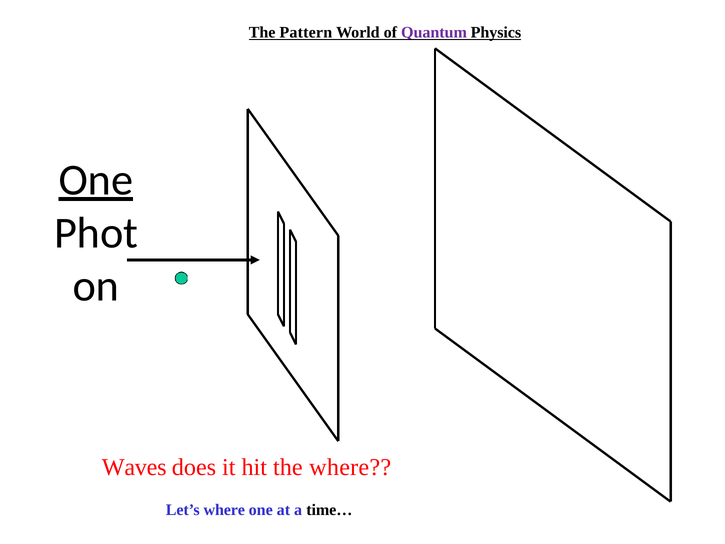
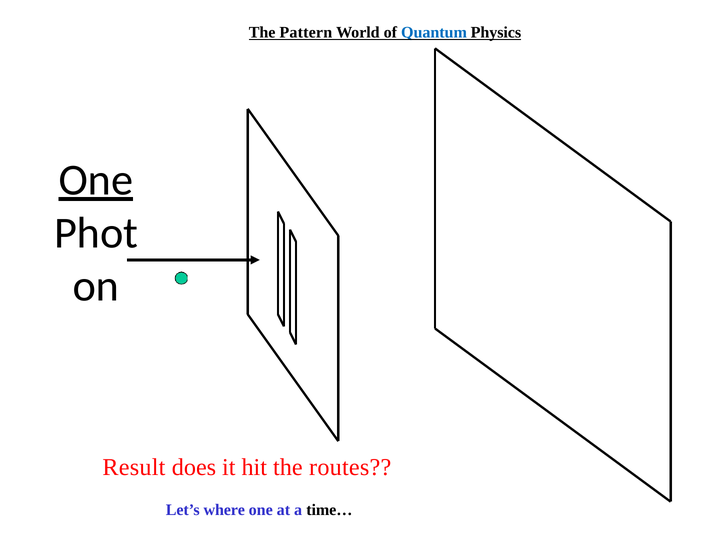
Quantum colour: purple -> blue
Waves: Waves -> Result
the where: where -> routes
